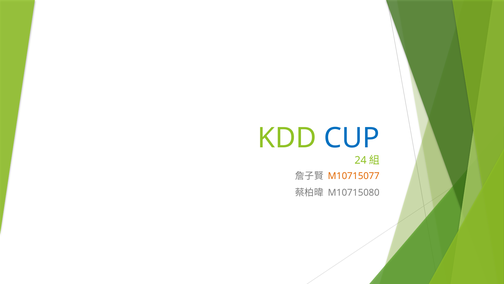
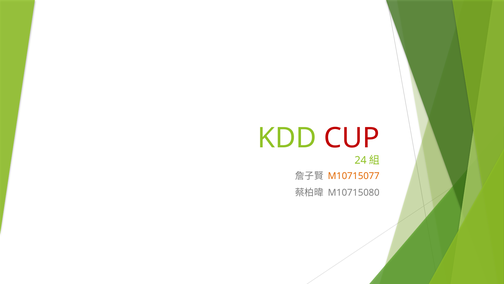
CUP colour: blue -> red
